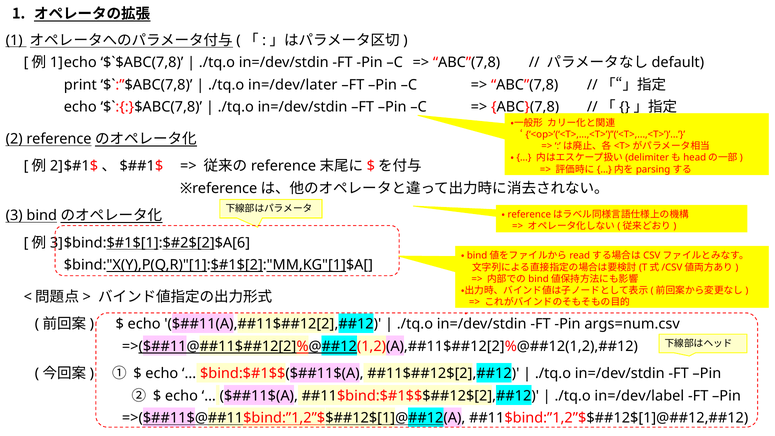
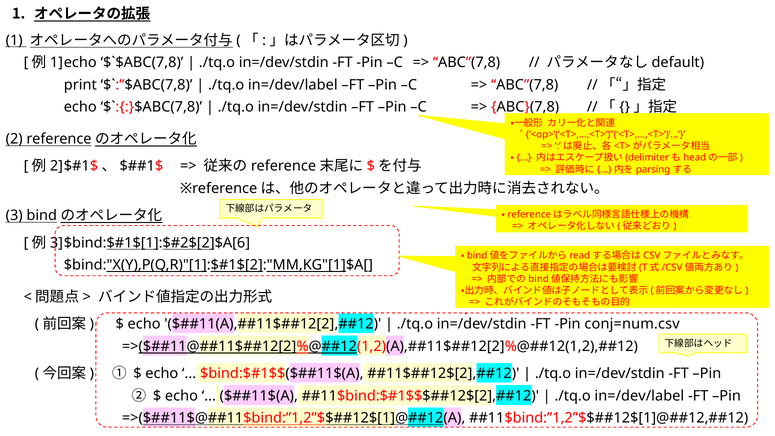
in=/dev/later at (293, 85): in=/dev/later -> in=/dev/label
args=num.csv: args=num.csv -> conj=num.csv
